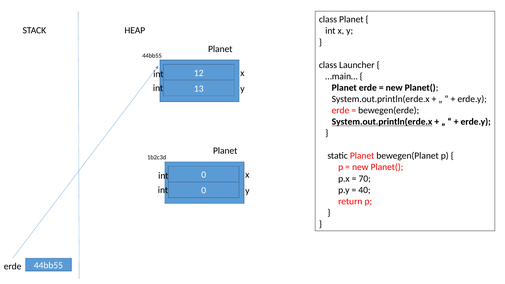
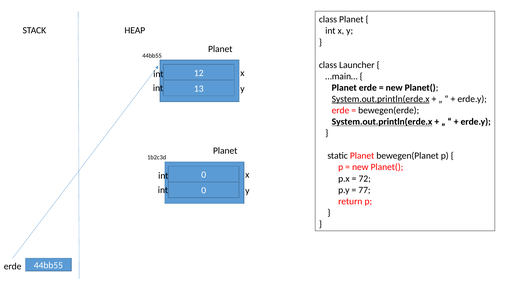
System.out.println(erde.x at (381, 99) underline: none -> present
70: 70 -> 72
40: 40 -> 77
